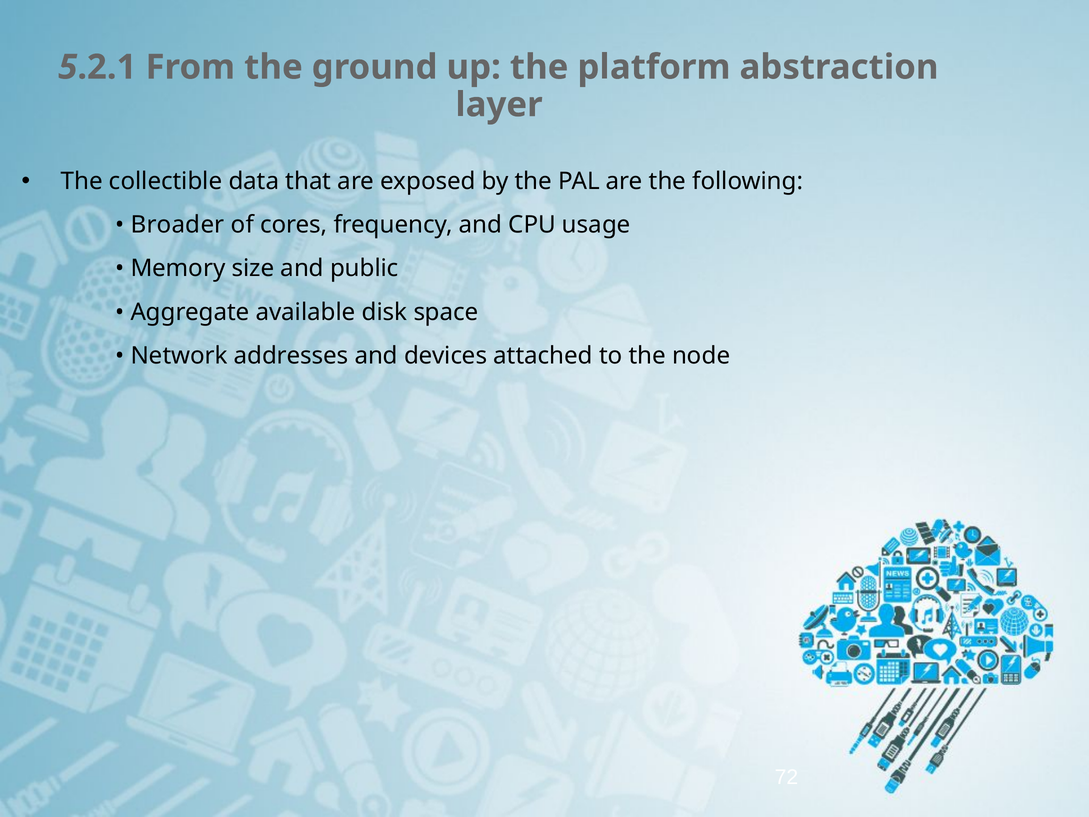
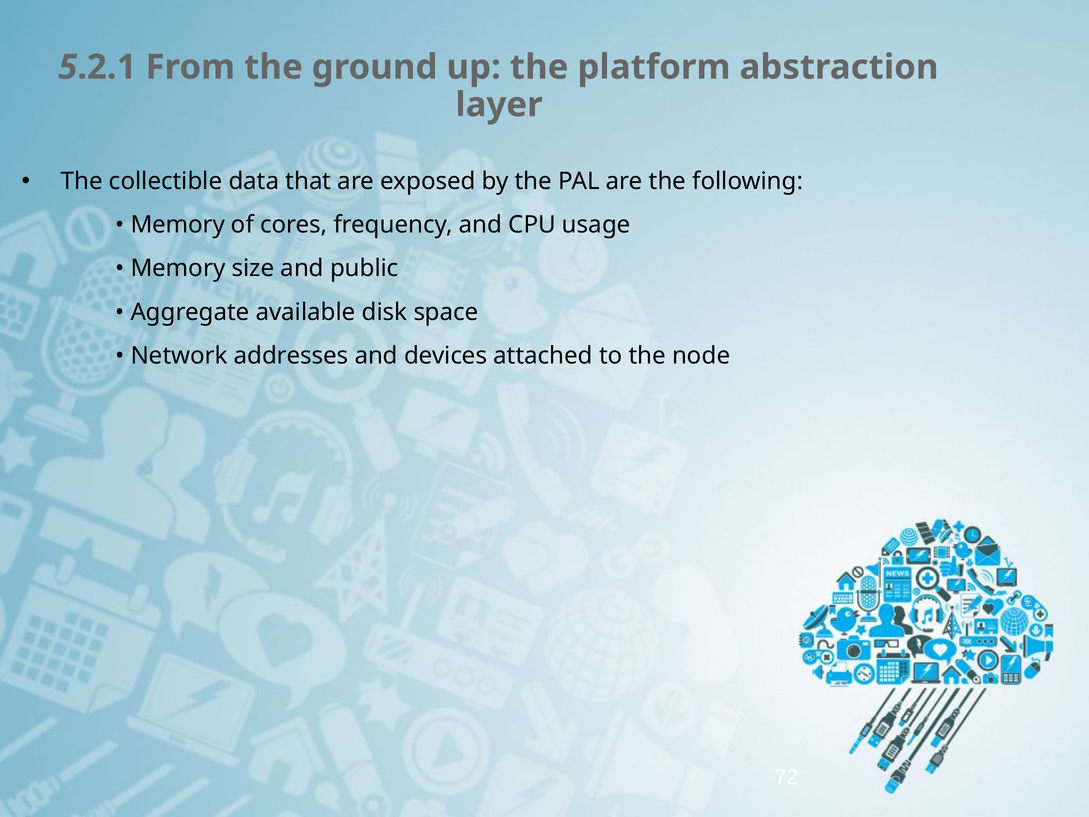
Broader at (178, 225): Broader -> Memory
